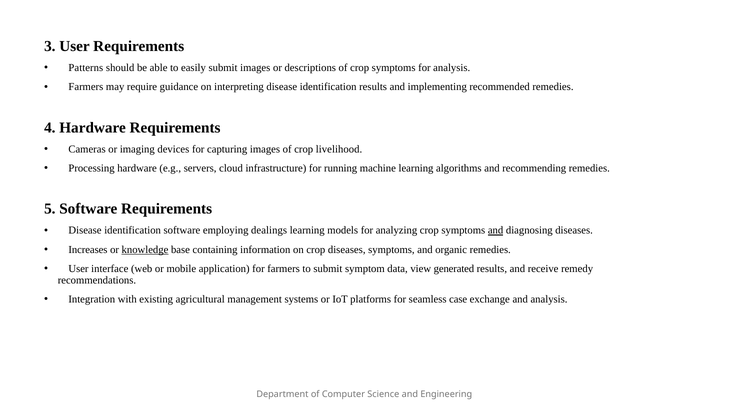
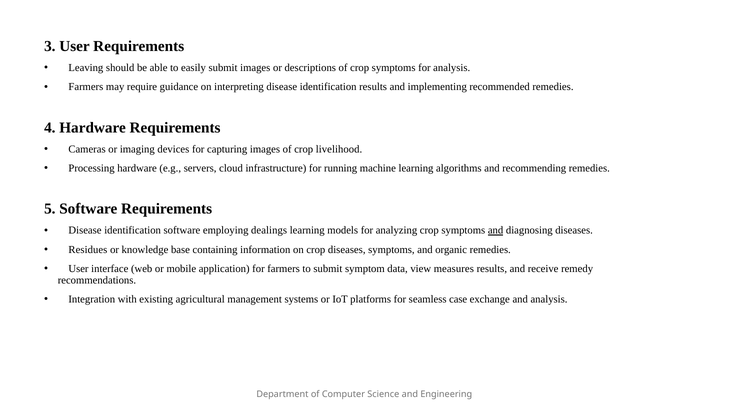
Patterns: Patterns -> Leaving
Increases: Increases -> Residues
knowledge underline: present -> none
generated: generated -> measures
